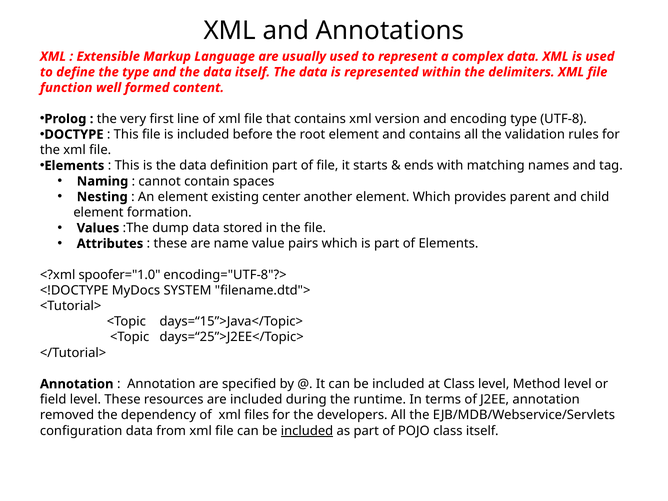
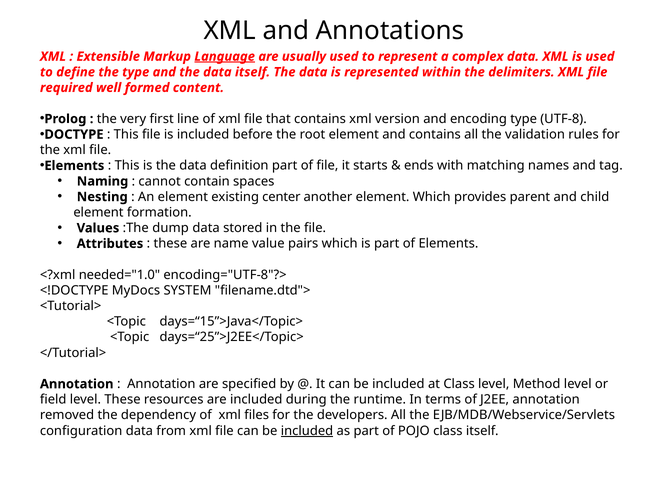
Language underline: none -> present
function: function -> required
spoofer="1.0: spoofer="1.0 -> needed="1.0
